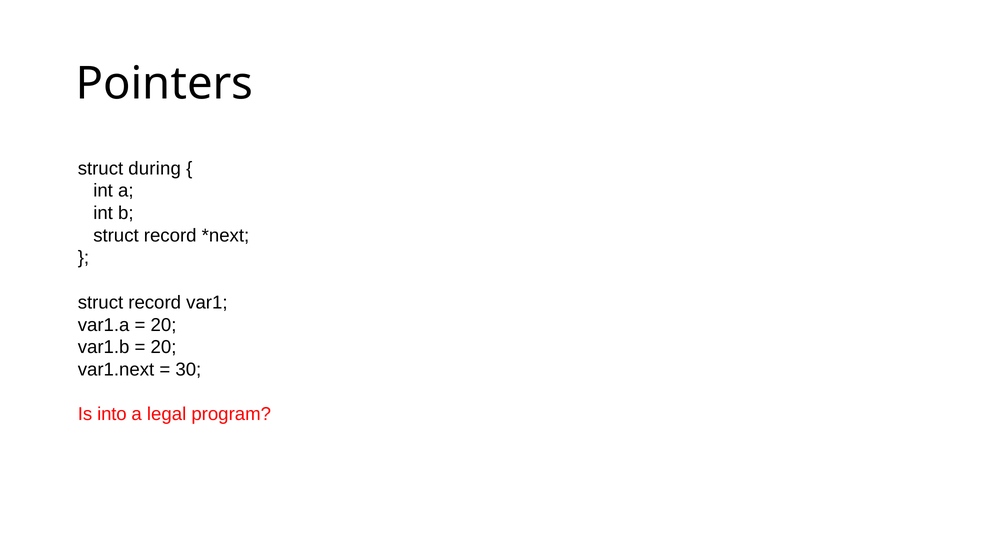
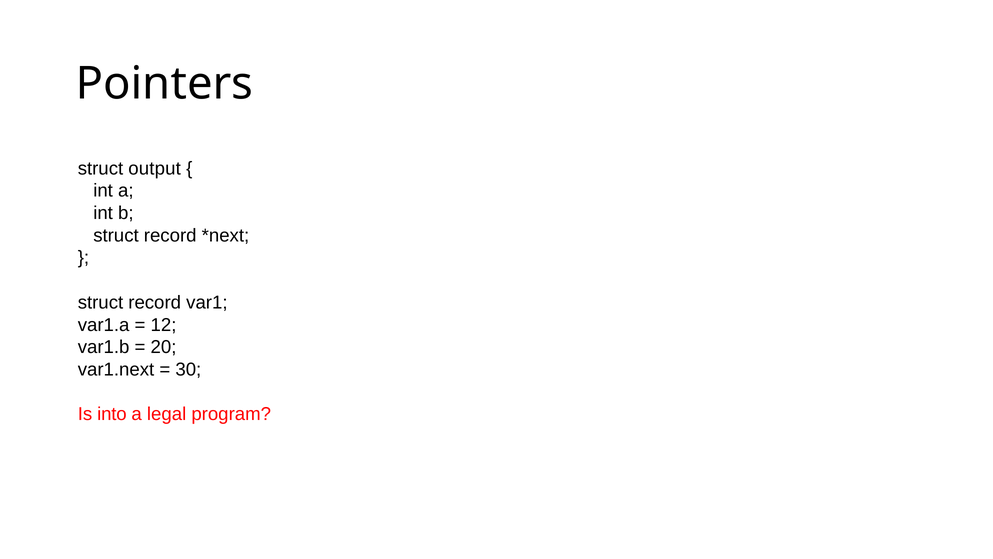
during: during -> output
20 at (164, 325): 20 -> 12
